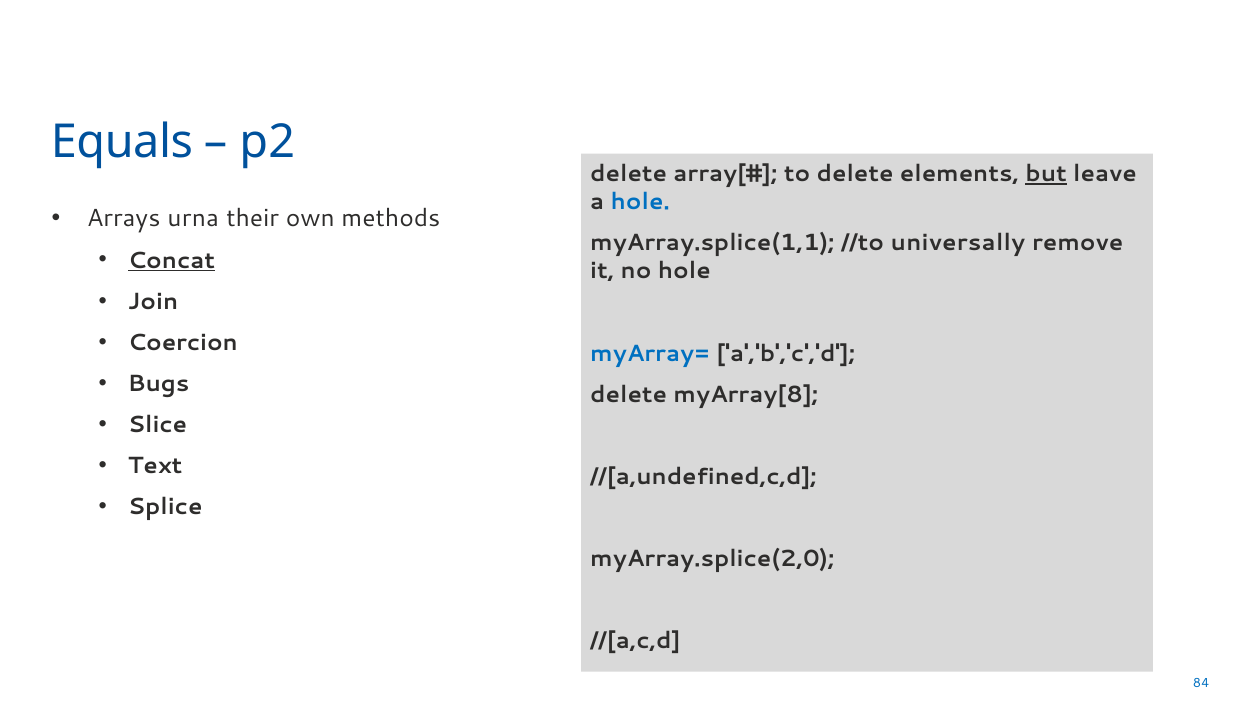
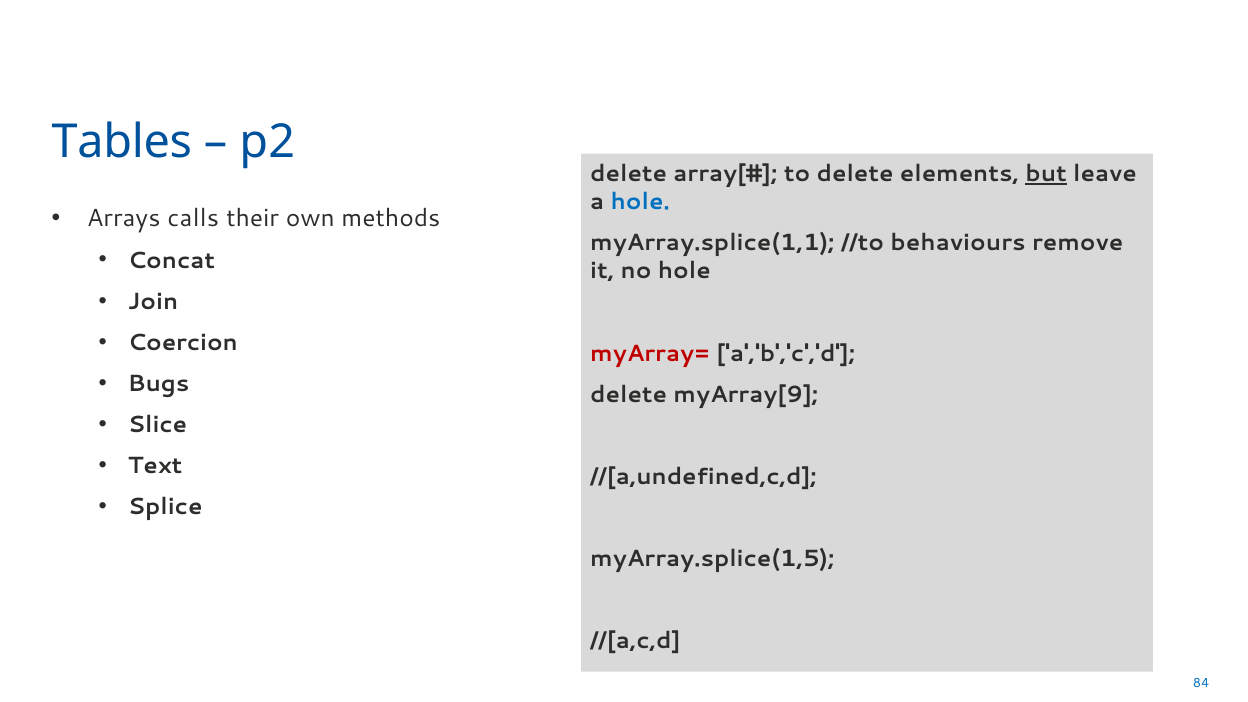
Equals: Equals -> Tables
urna: urna -> calls
universally: universally -> behaviours
Concat underline: present -> none
myArray= colour: blue -> red
myArray[8: myArray[8 -> myArray[9
myArray.splice(2,0: myArray.splice(2,0 -> myArray.splice(1,5
